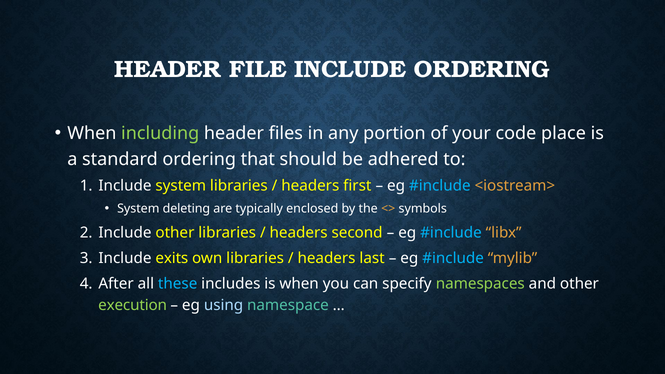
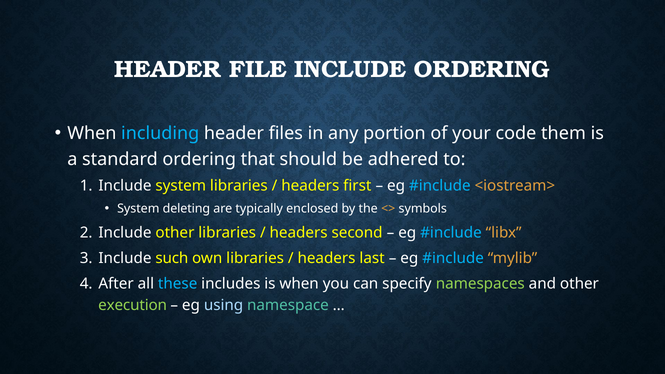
including colour: light green -> light blue
place: place -> them
exits: exits -> such
